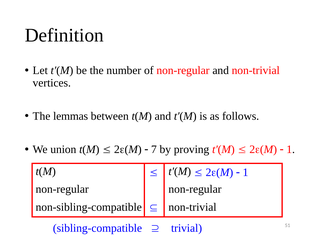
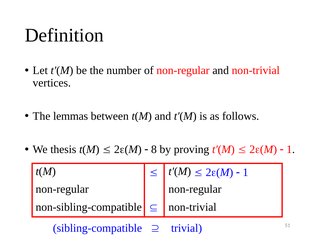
union: union -> thesis
7: 7 -> 8
